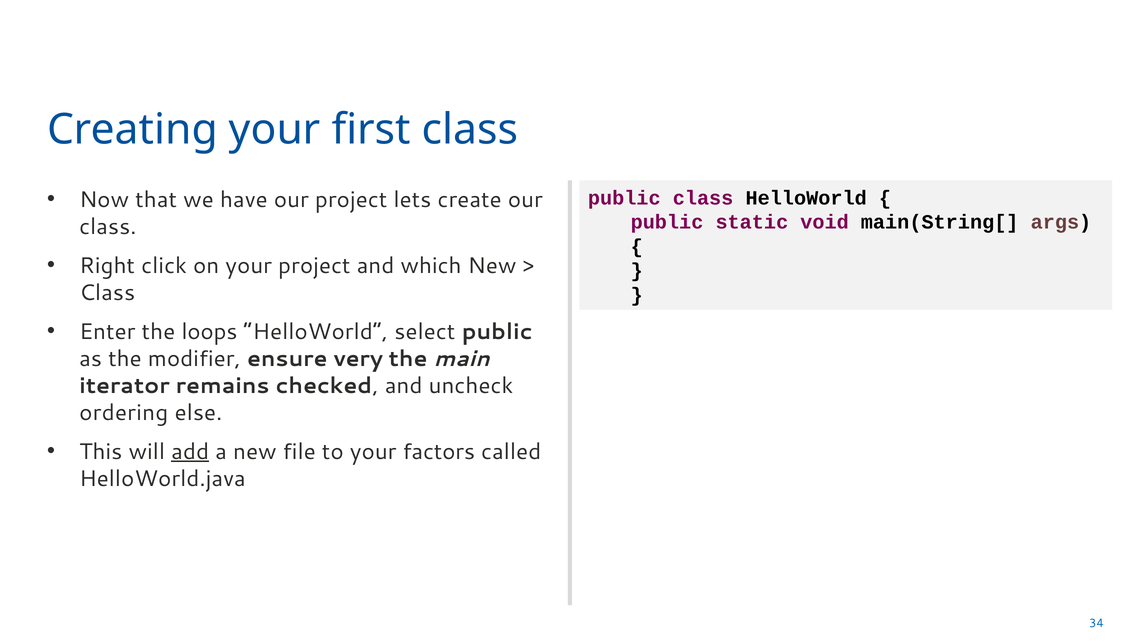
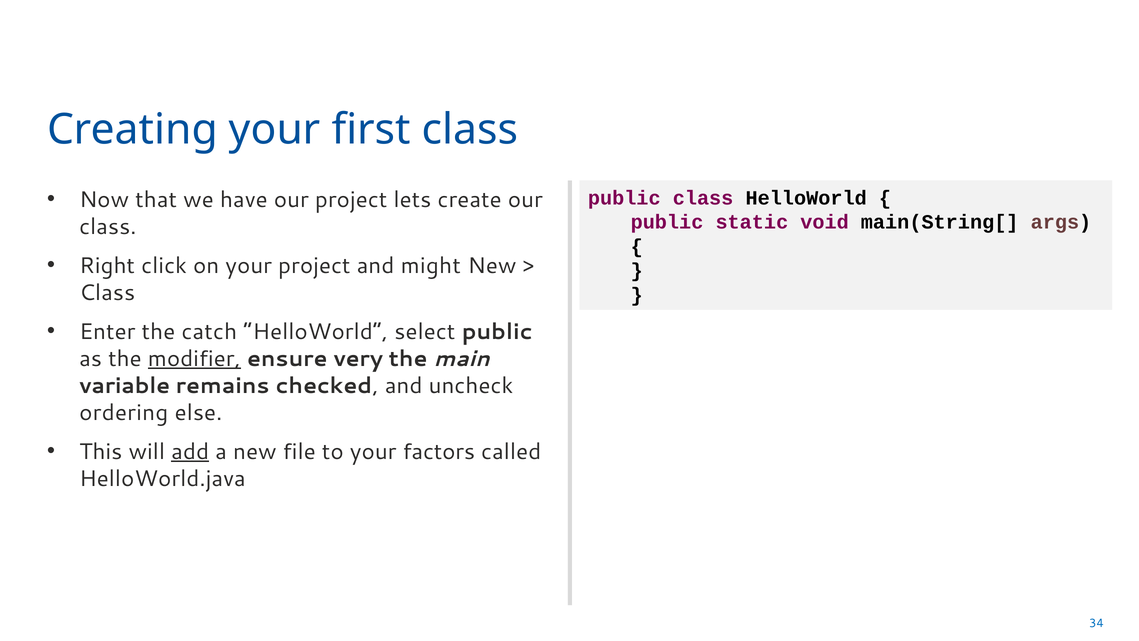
which: which -> might
loops: loops -> catch
modifier underline: none -> present
iterator: iterator -> variable
